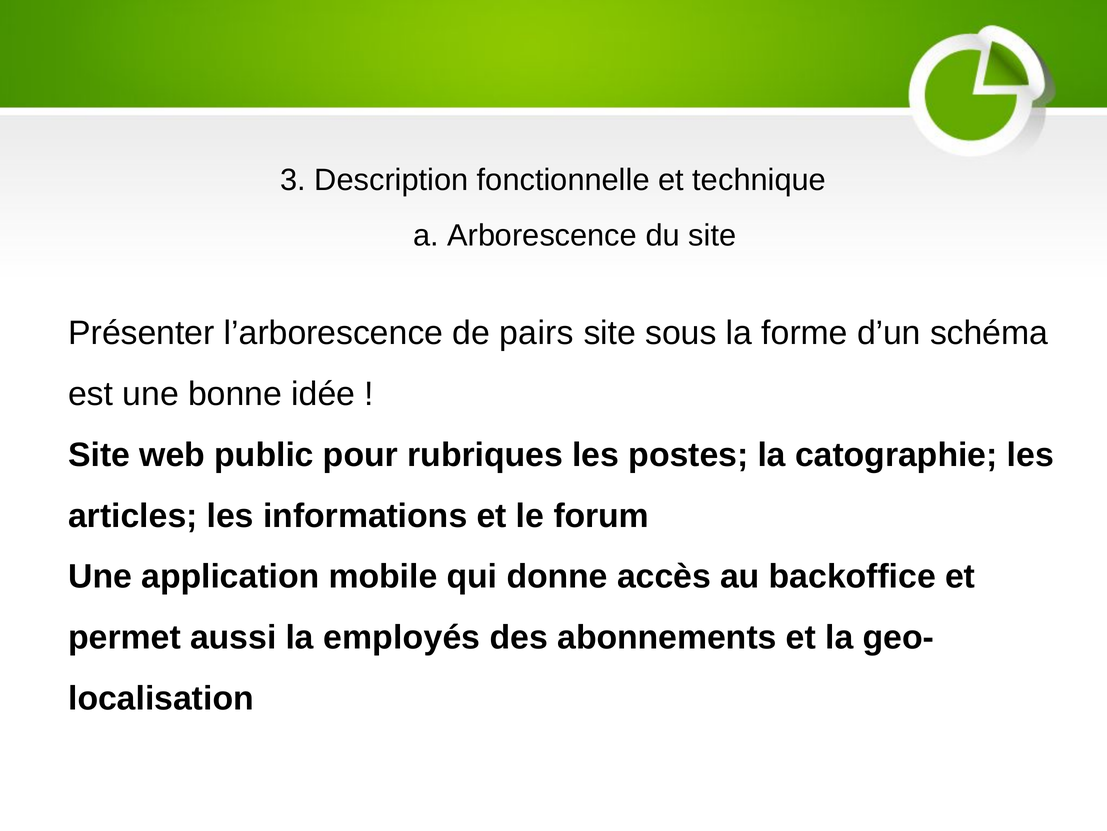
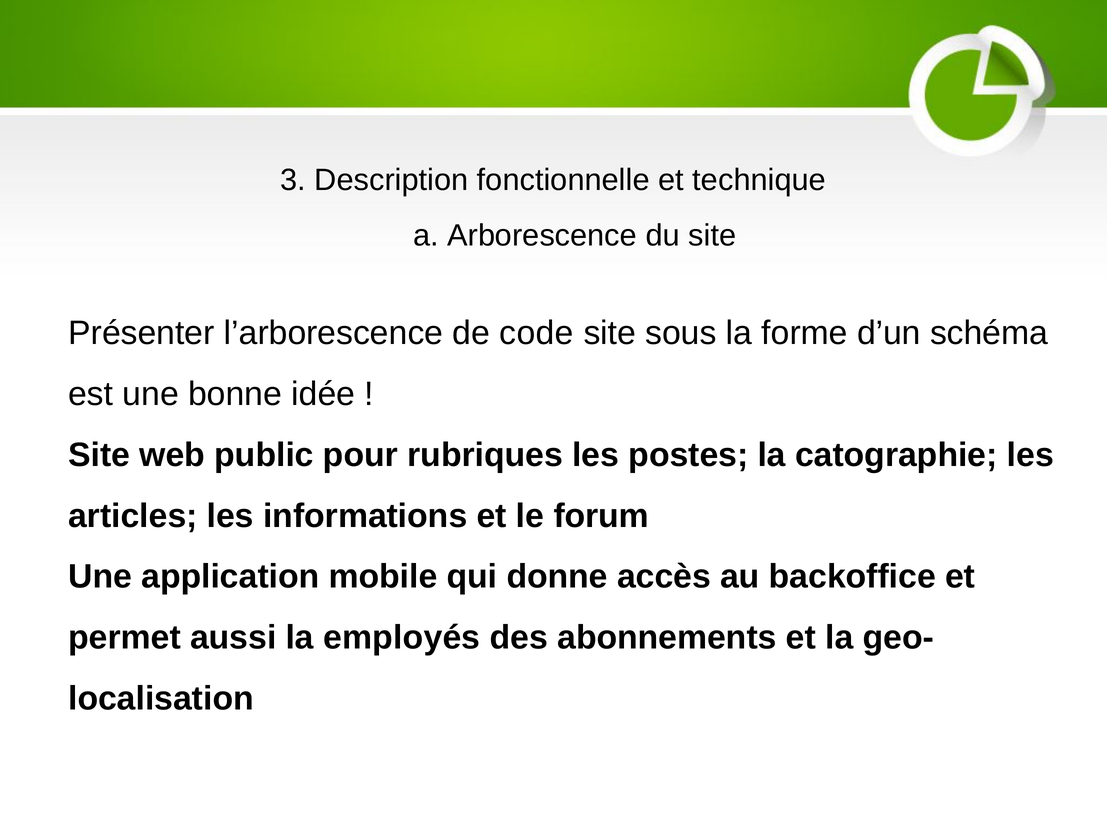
pairs: pairs -> code
